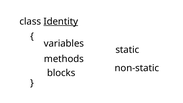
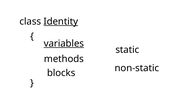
variables underline: none -> present
